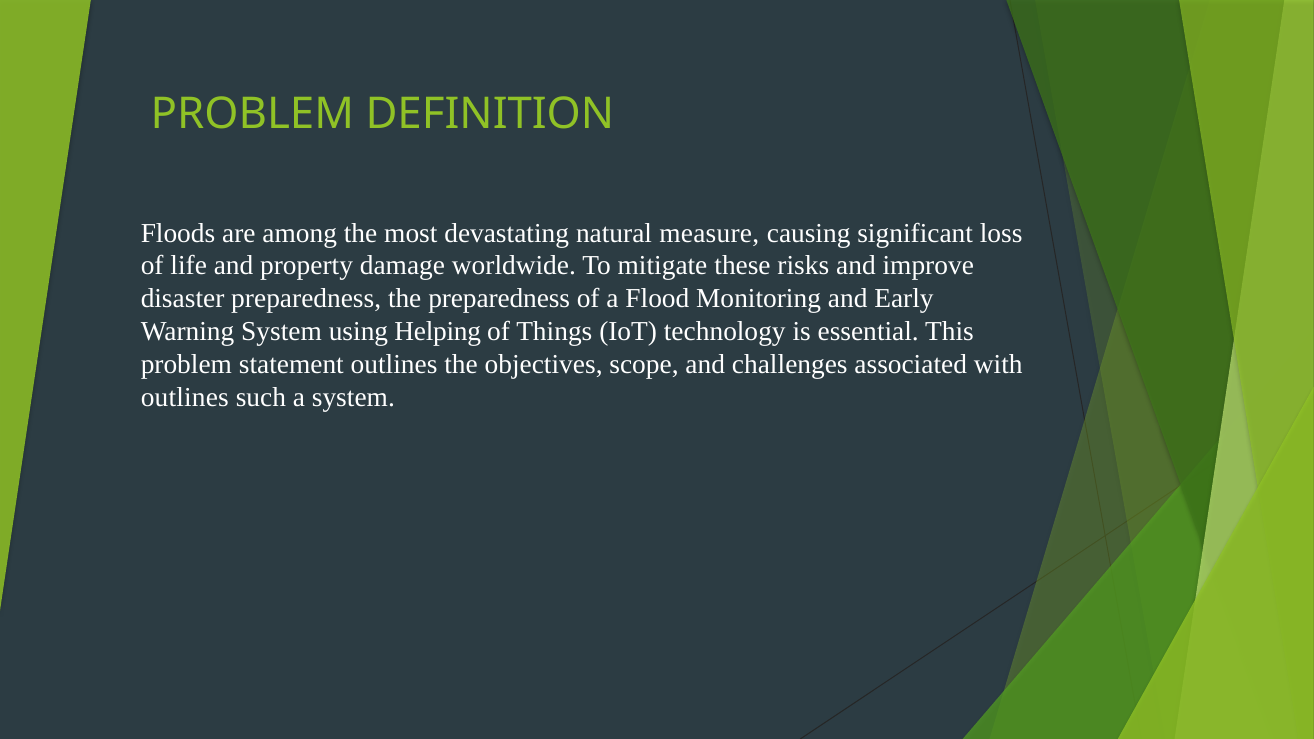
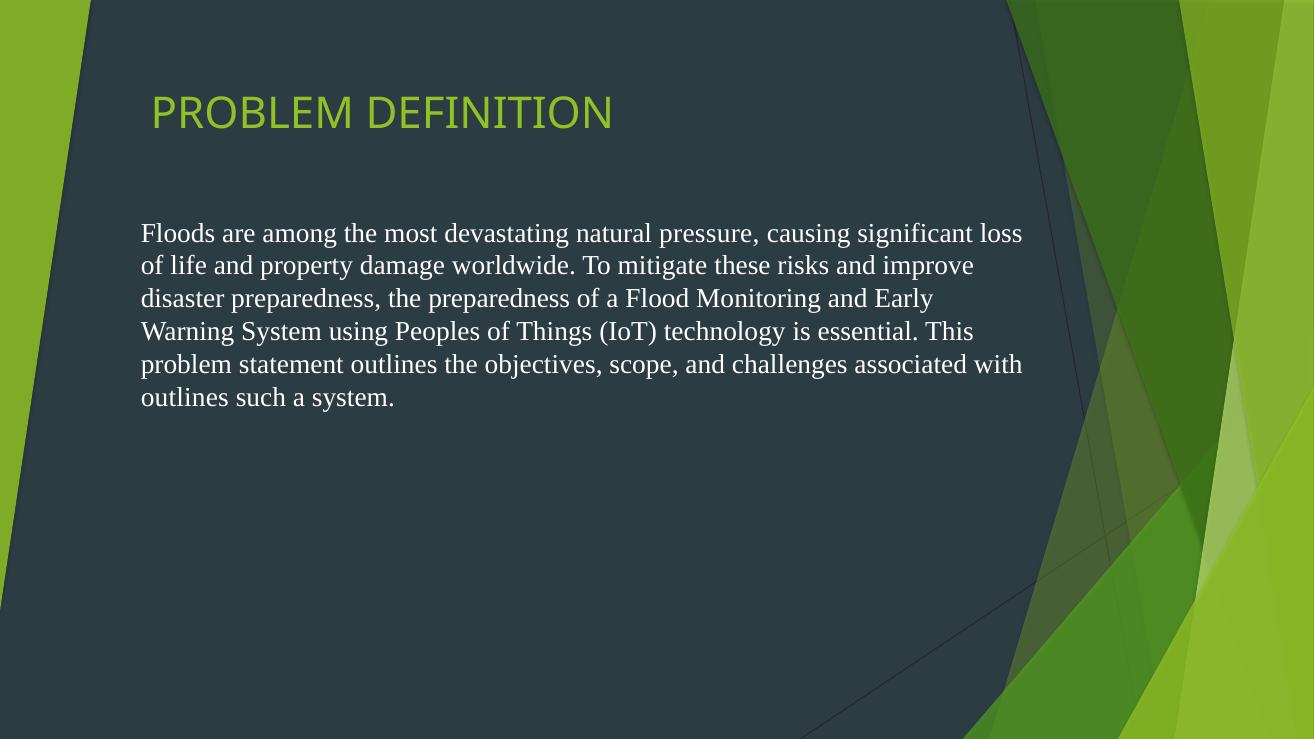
measure: measure -> pressure
Helping: Helping -> Peoples
